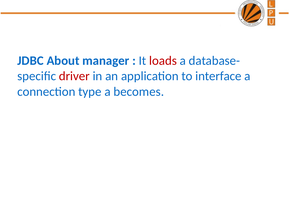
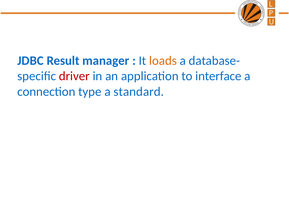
About: About -> Result
loads colour: red -> orange
becomes: becomes -> standard
